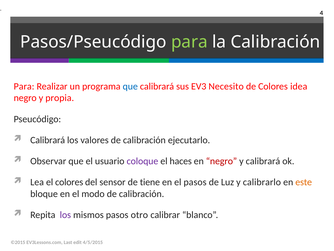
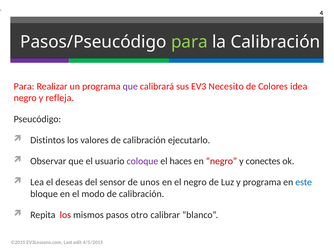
que at (130, 86) colour: blue -> purple
propia: propia -> refleja
Calibrará at (48, 140): Calibrará -> Distintos
y calibrará: calibrará -> conectes
el colores: colores -> deseas
tiene: tiene -> unos
el pasos: pasos -> negro
y calibrarlo: calibrarlo -> programa
este colour: orange -> blue
los at (65, 214) colour: purple -> red
